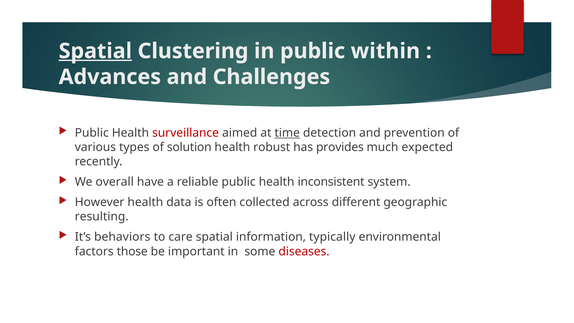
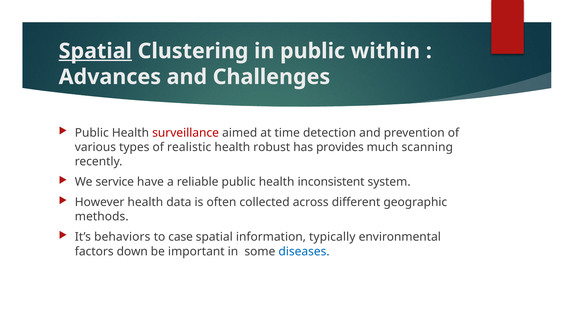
time underline: present -> none
solution: solution -> realistic
expected: expected -> scanning
overall: overall -> service
resulting: resulting -> methods
care: care -> case
those: those -> down
diseases colour: red -> blue
